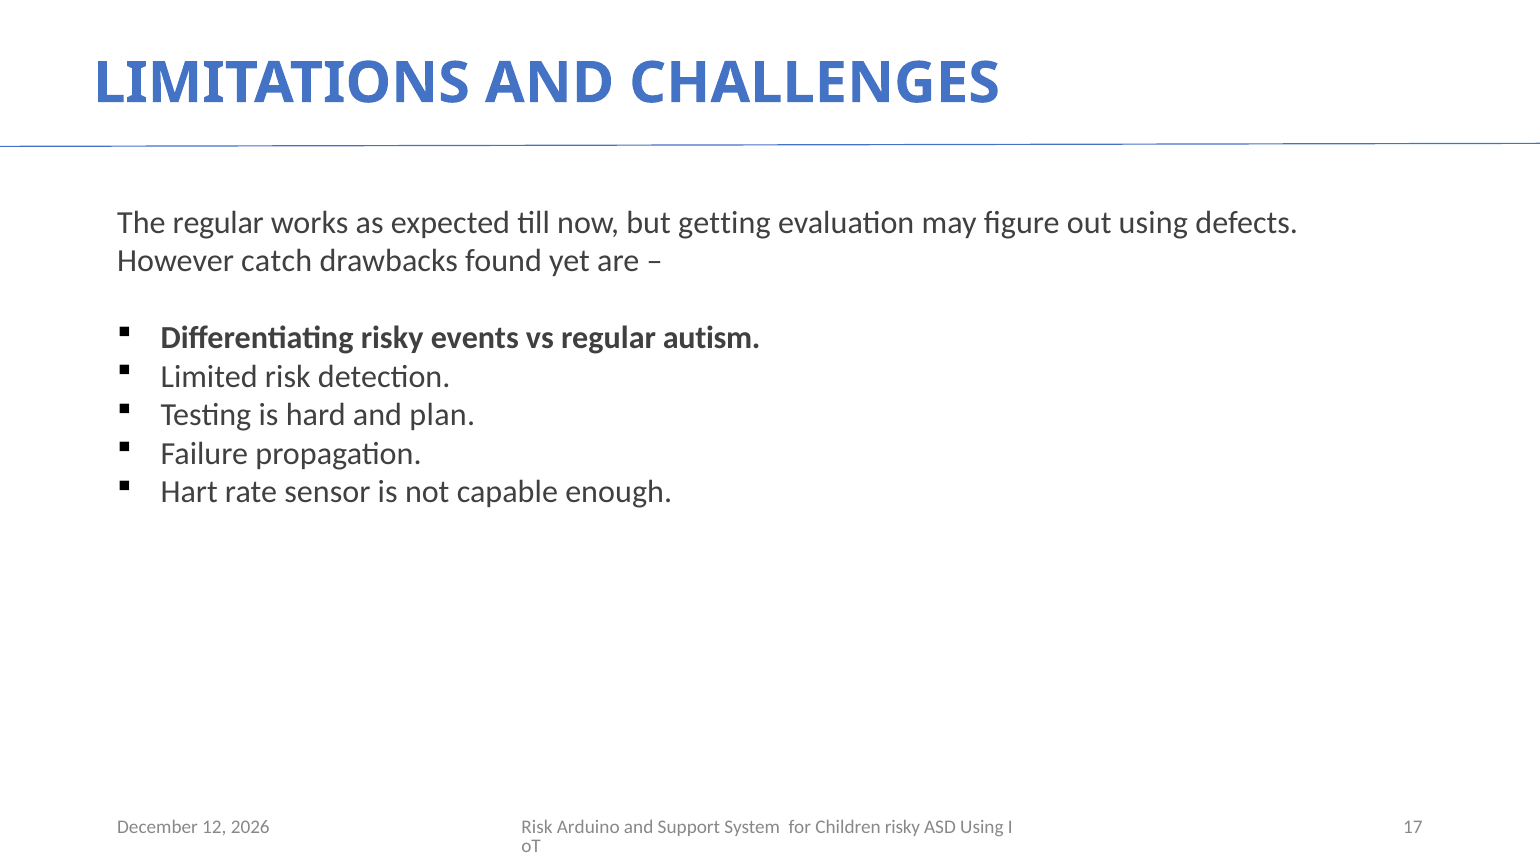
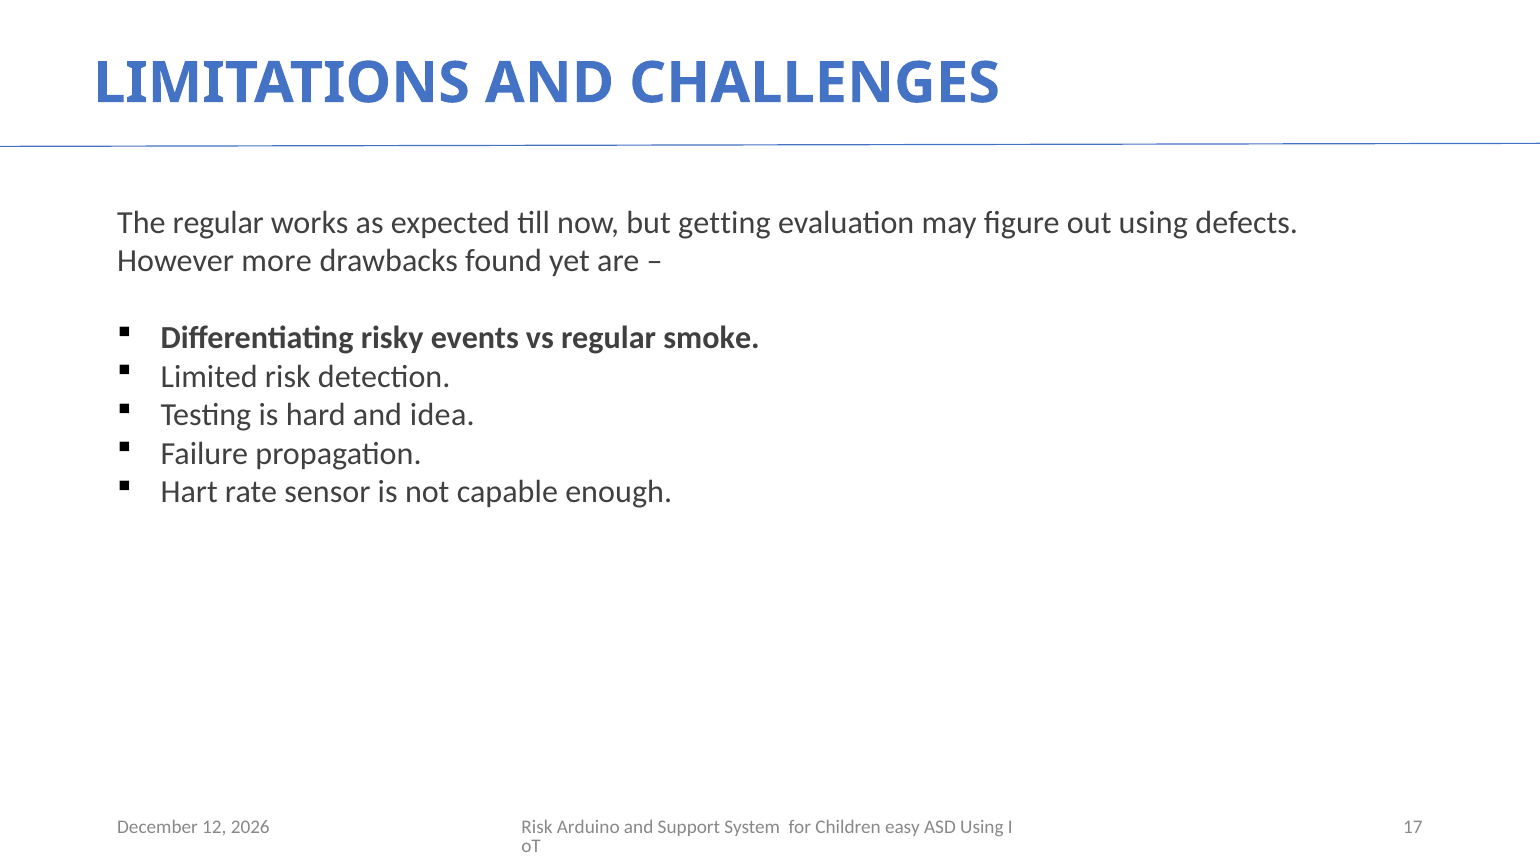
catch: catch -> more
autism: autism -> smoke
plan: plan -> idea
Children risky: risky -> easy
